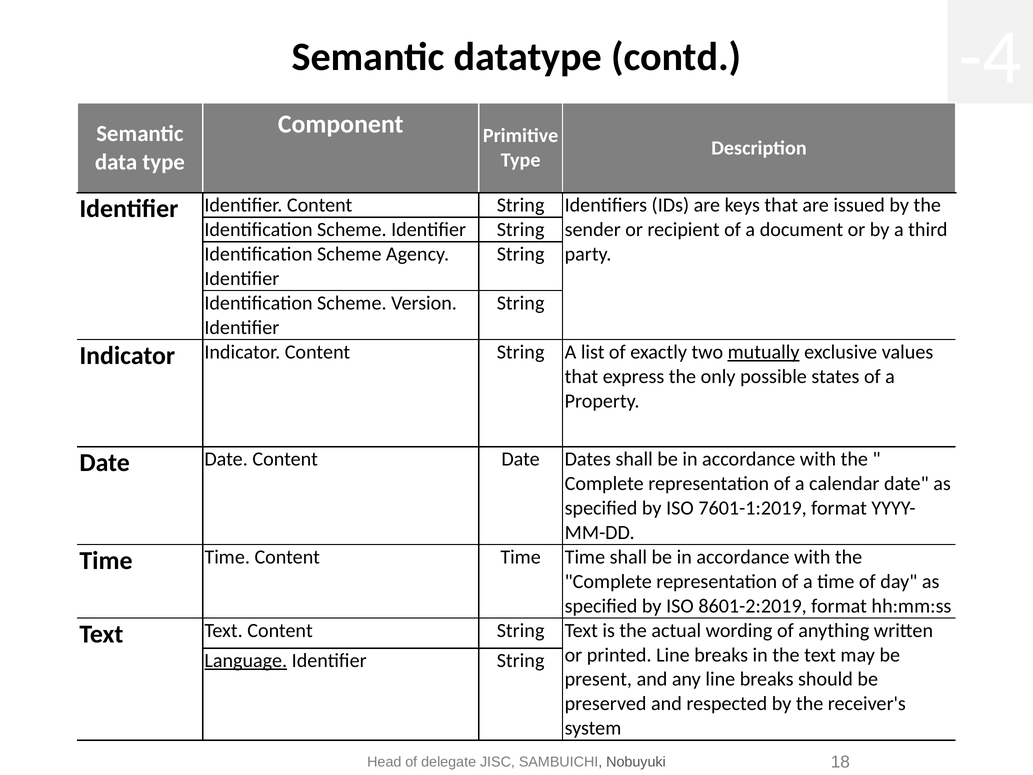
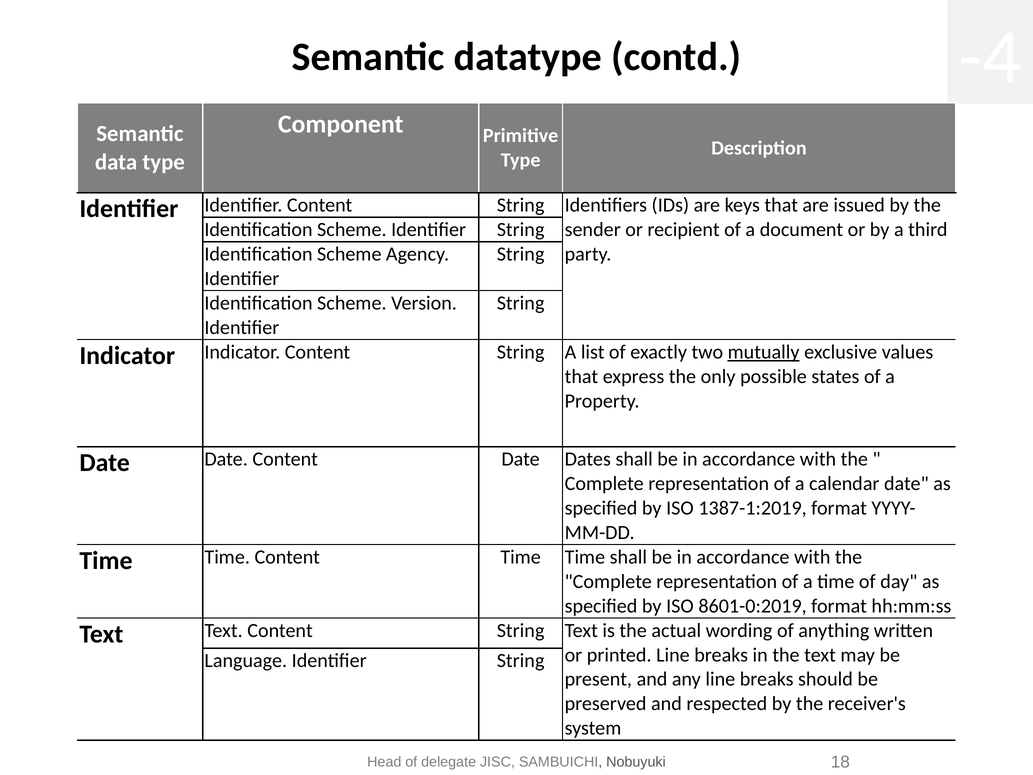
7601-1:2019: 7601-1:2019 -> 1387-1:2019
8601-2:2019: 8601-2:2019 -> 8601-0:2019
Language underline: present -> none
